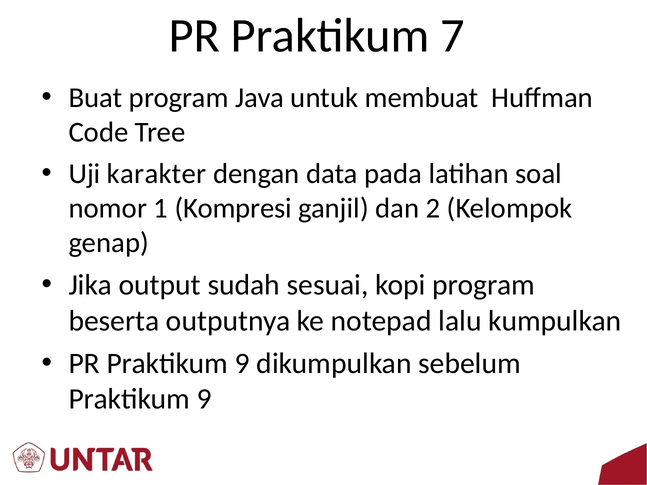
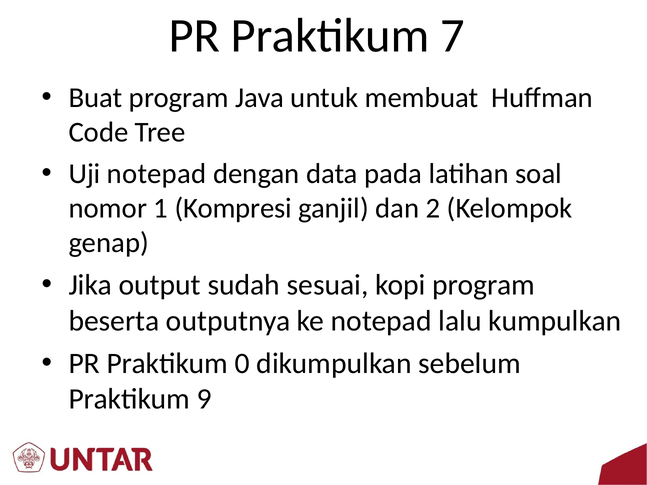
Uji karakter: karakter -> notepad
PR Praktikum 9: 9 -> 0
